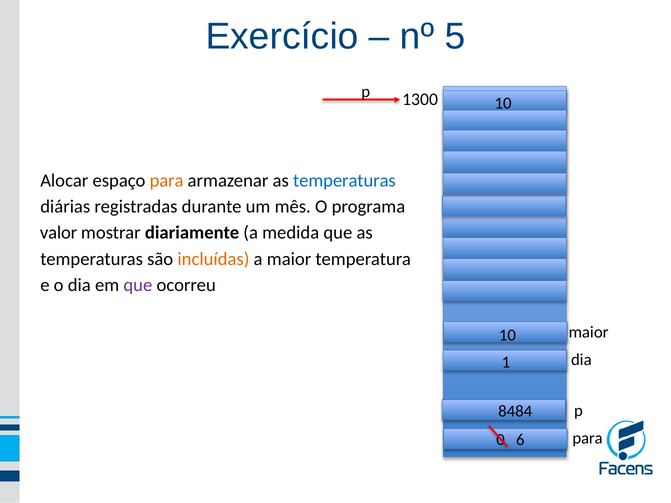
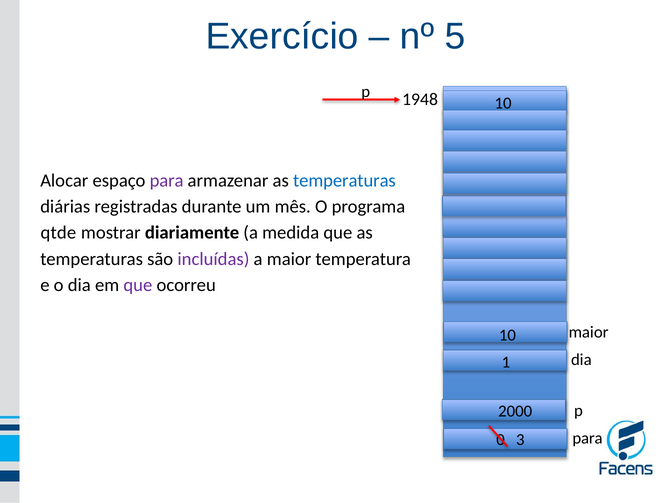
1300: 1300 -> 1948
para at (167, 181) colour: orange -> purple
valor: valor -> qtde
incluídas colour: orange -> purple
8484: 8484 -> 2000
6: 6 -> 3
